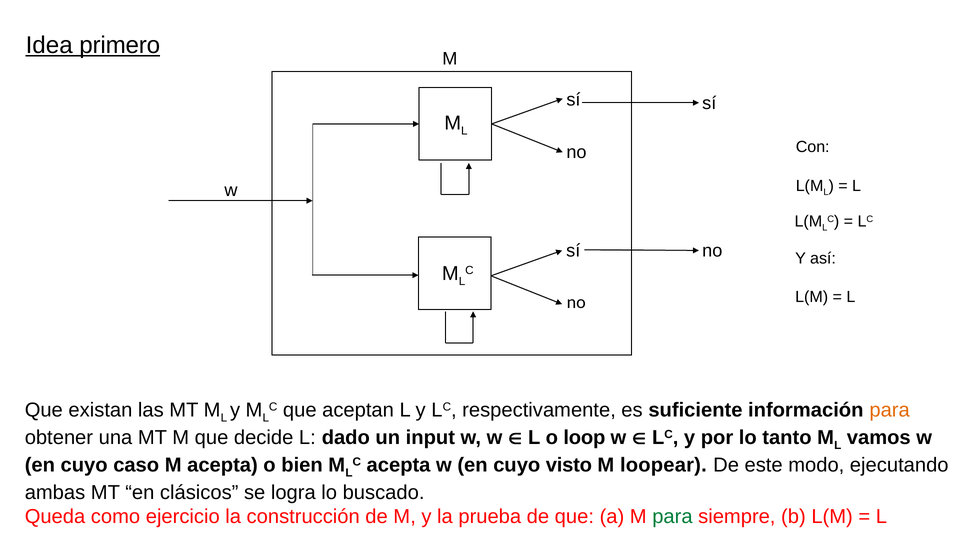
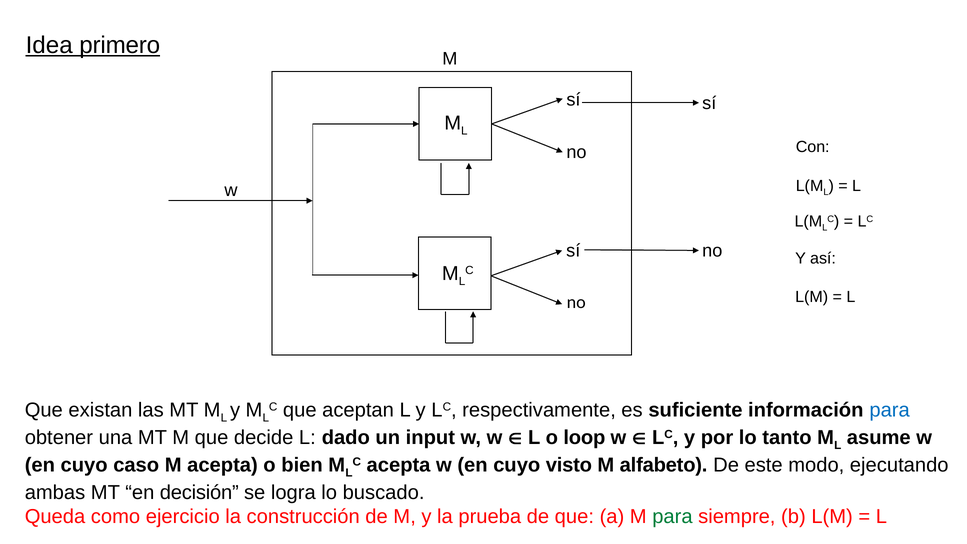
para at (890, 410) colour: orange -> blue
vamos: vamos -> asume
loopear: loopear -> alfabeto
clásicos: clásicos -> decisión
